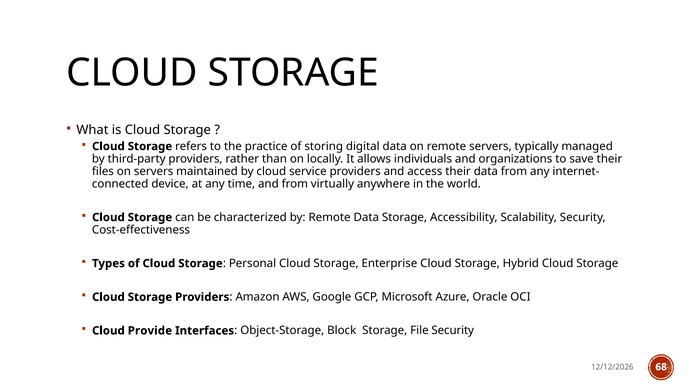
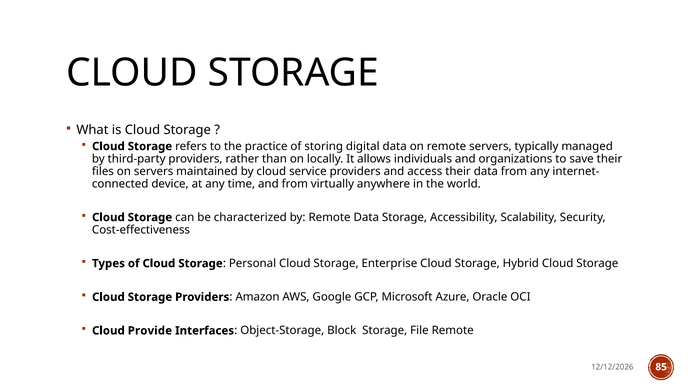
File Security: Security -> Remote
68: 68 -> 85
